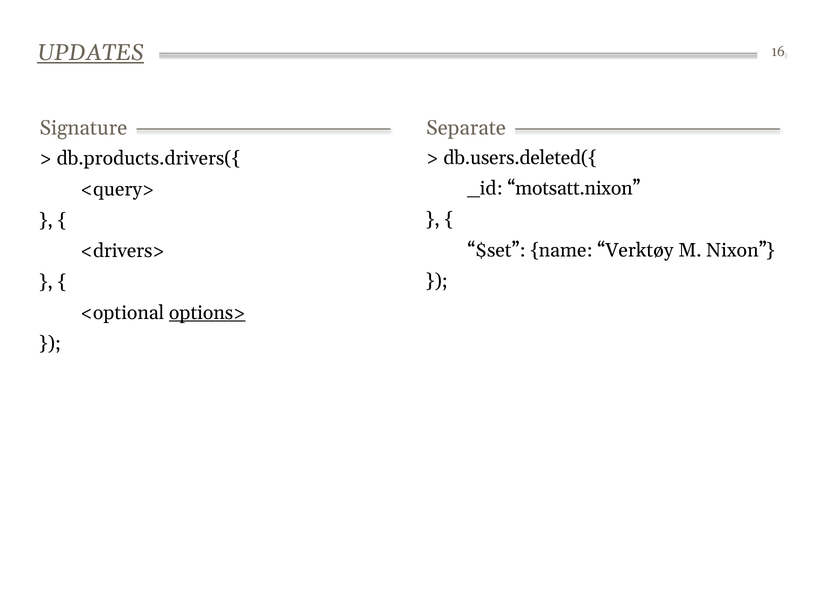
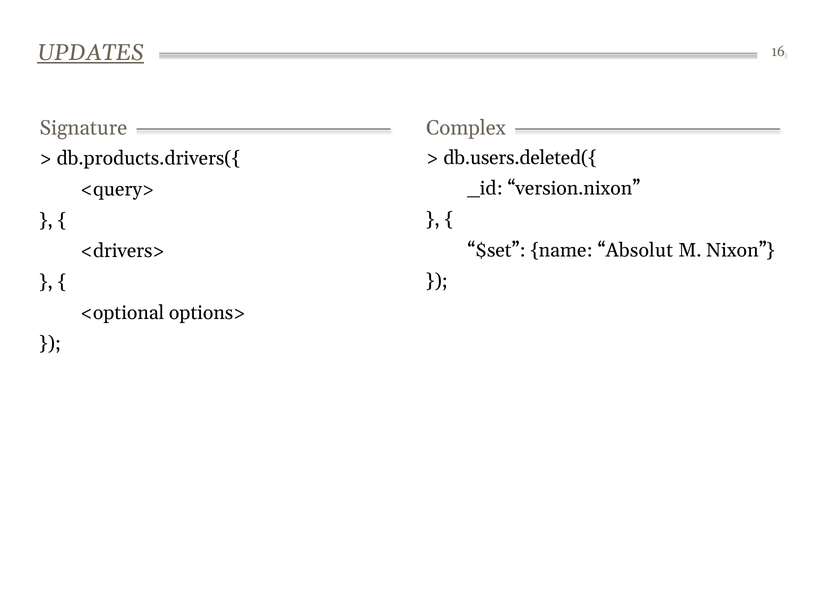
Separate: Separate -> Complex
motsatt.nixon: motsatt.nixon -> version.nixon
Verktøy: Verktøy -> Absolut
options> underline: present -> none
